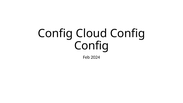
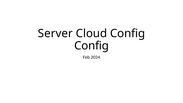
Config at (55, 33): Config -> Server
